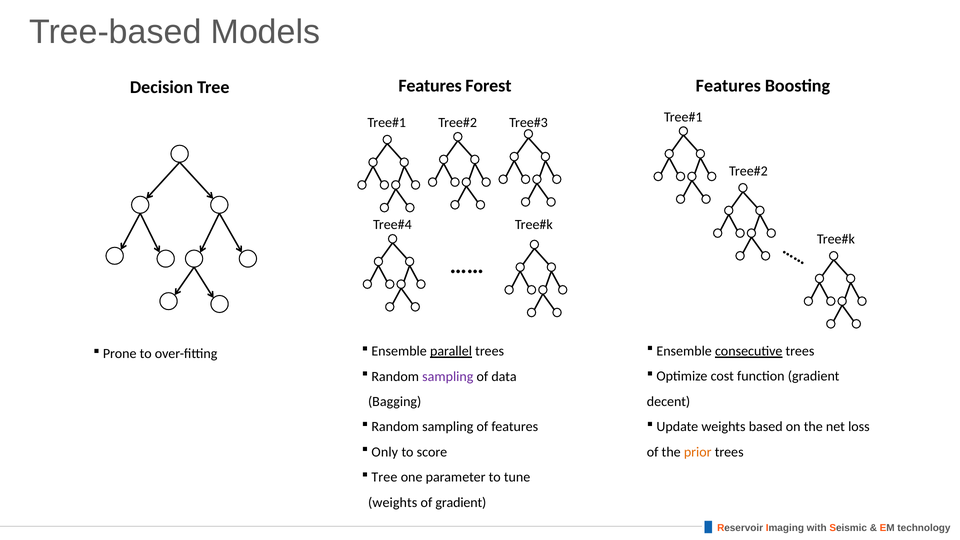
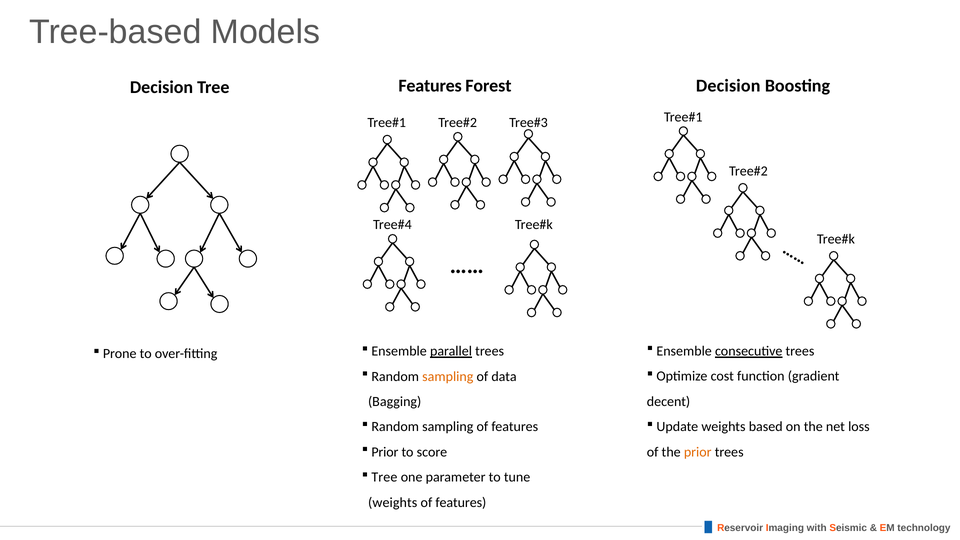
Forest Features: Features -> Decision
sampling at (448, 376) colour: purple -> orange
Only at (385, 452): Only -> Prior
gradient at (461, 502): gradient -> features
